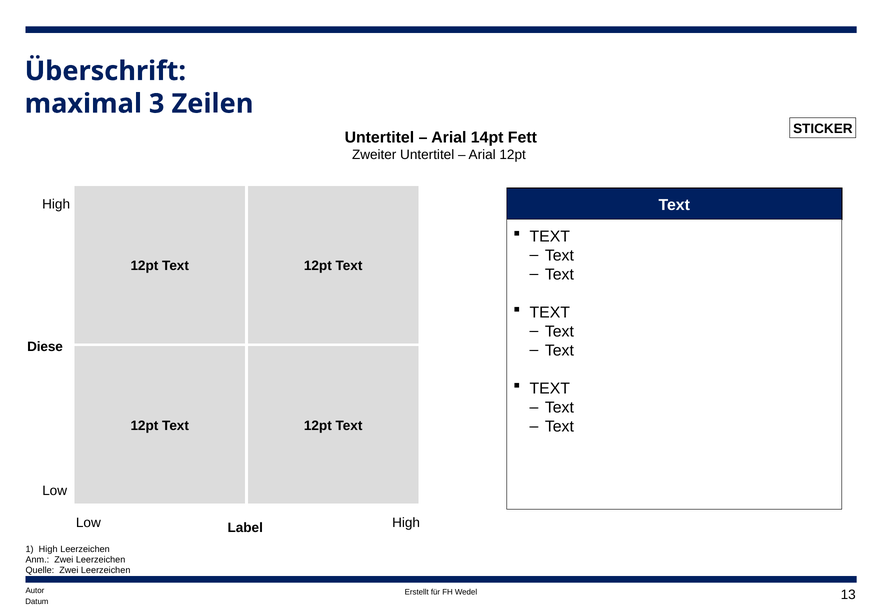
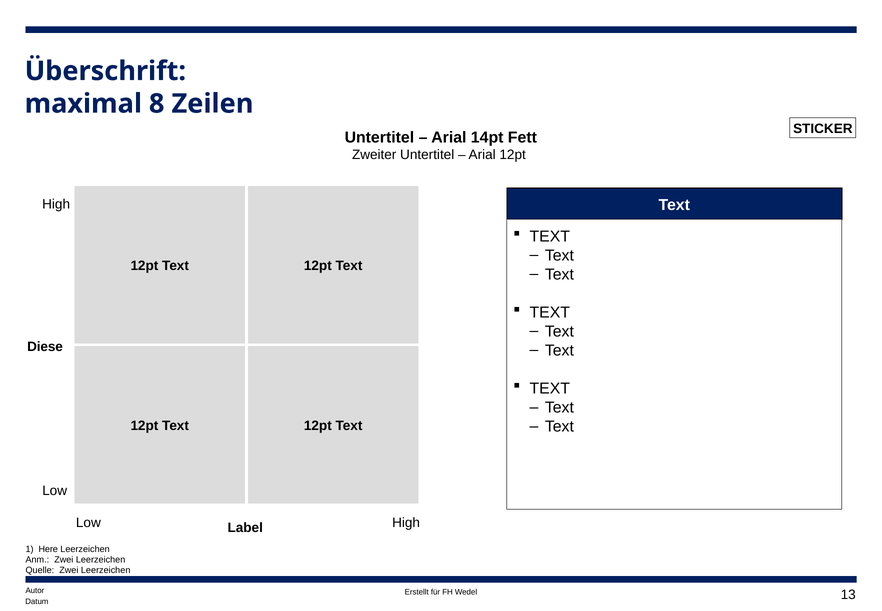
3: 3 -> 8
1 High: High -> Here
